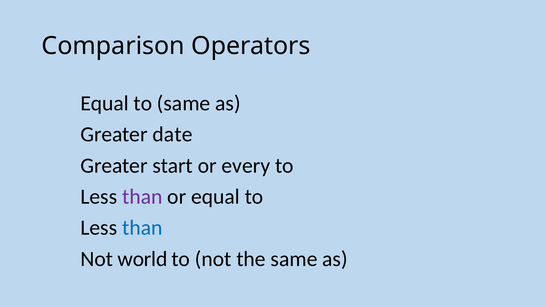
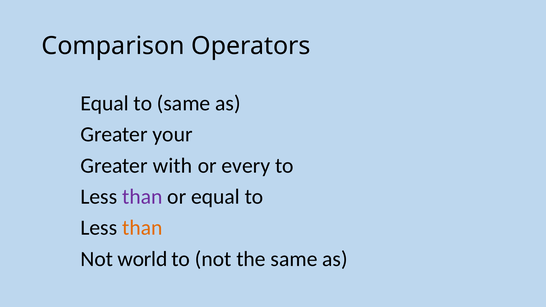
date: date -> your
start: start -> with
than at (142, 228) colour: blue -> orange
